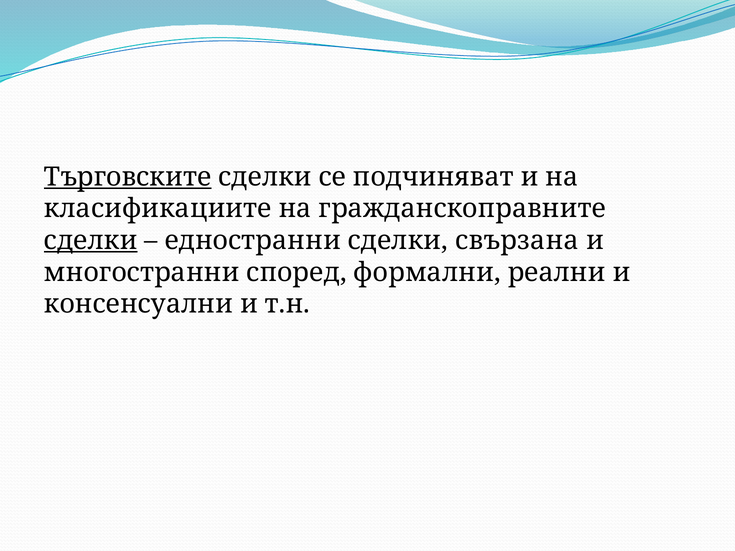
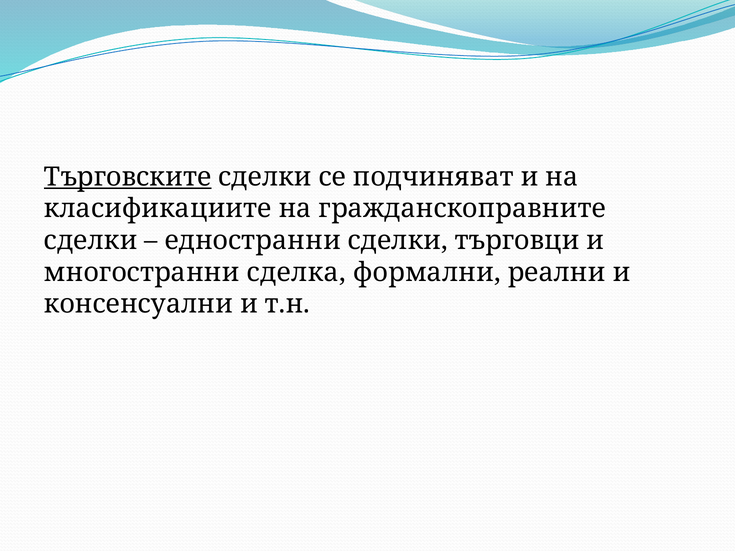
сделки at (91, 241) underline: present -> none
свързана: свързана -> търговци
според: според -> сделка
